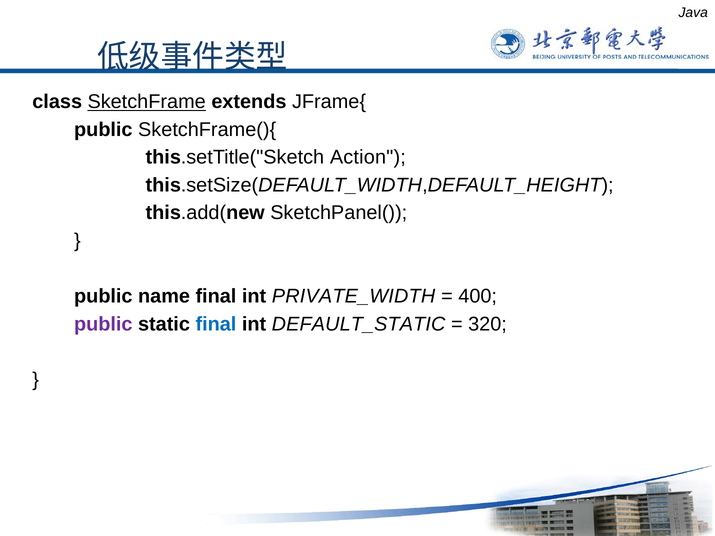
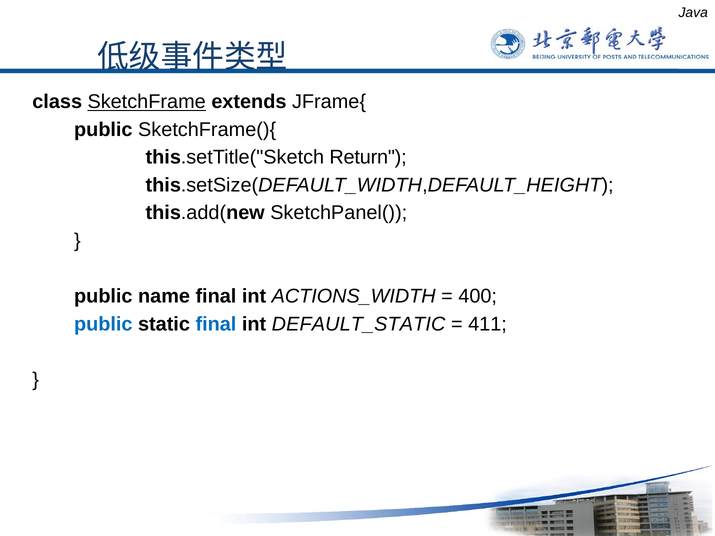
Action: Action -> Return
PRIVATE_WIDTH: PRIVATE_WIDTH -> ACTIONS_WIDTH
public at (103, 324) colour: purple -> blue
320: 320 -> 411
